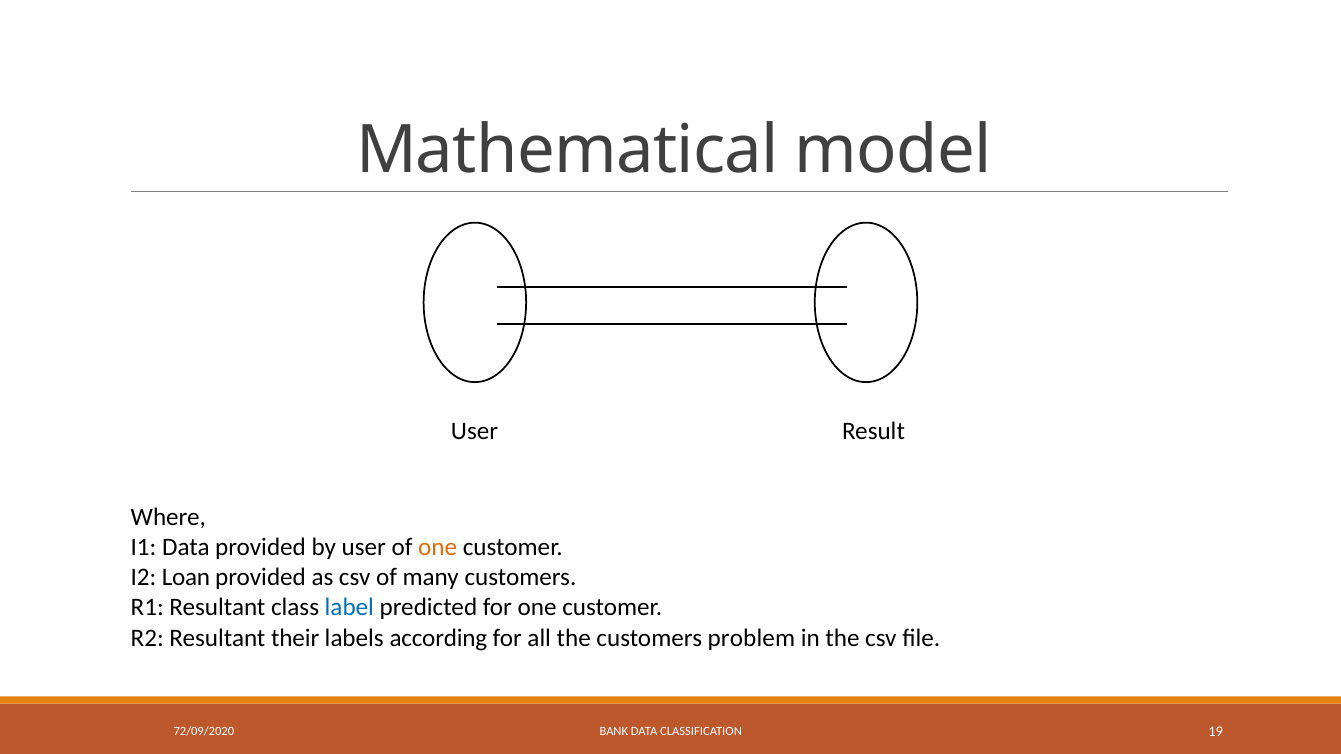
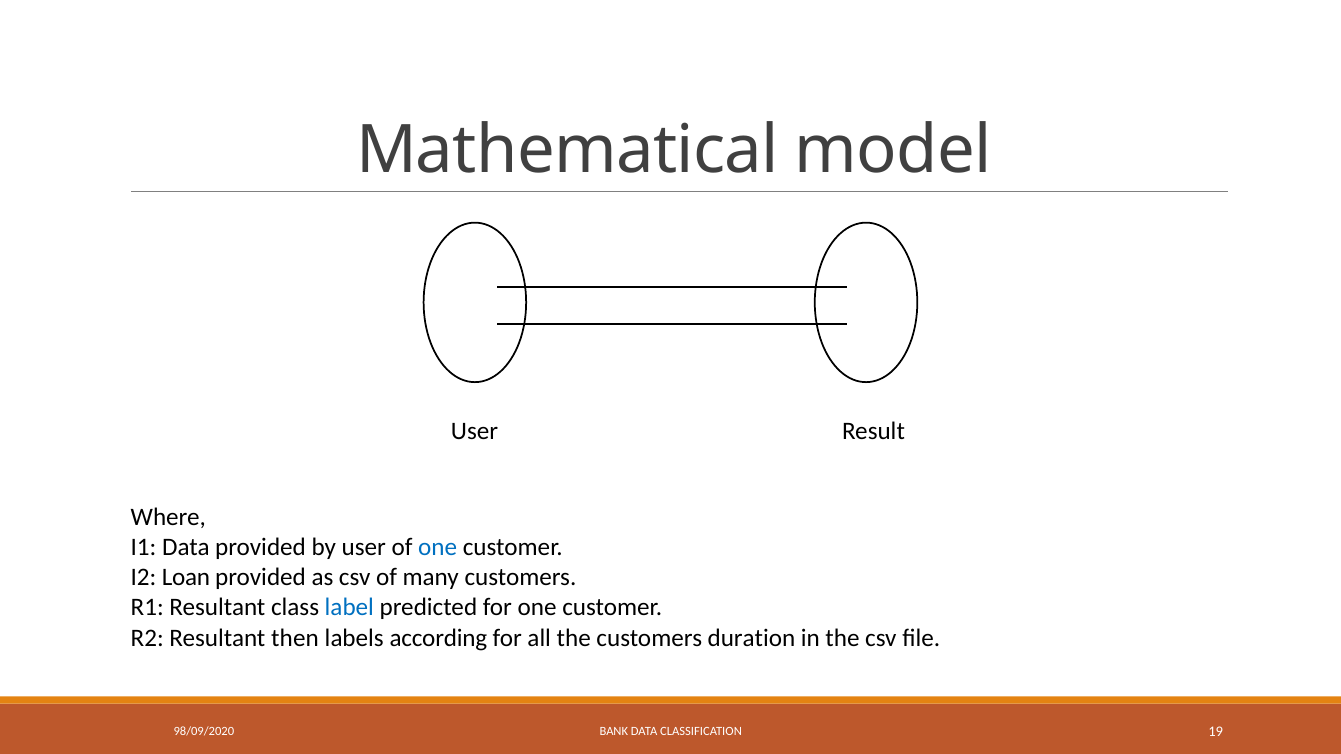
one at (438, 548) colour: orange -> blue
their: their -> then
problem: problem -> duration
72/09/2020: 72/09/2020 -> 98/09/2020
